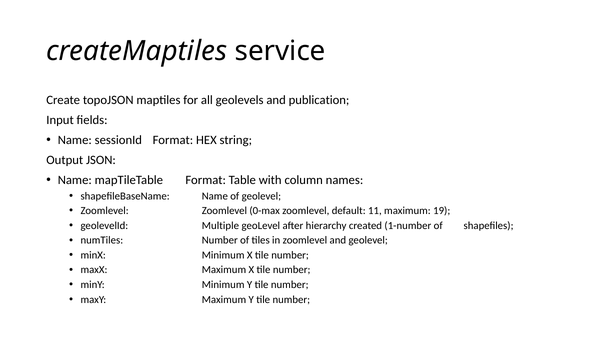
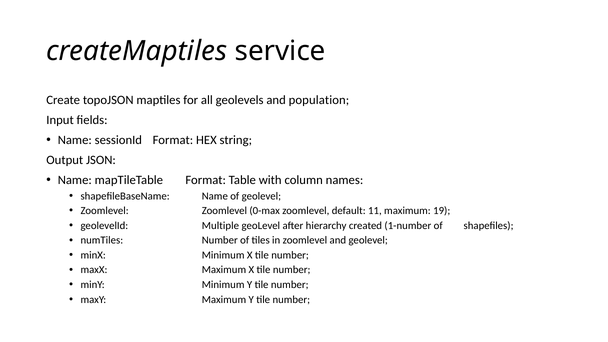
publication: publication -> population
